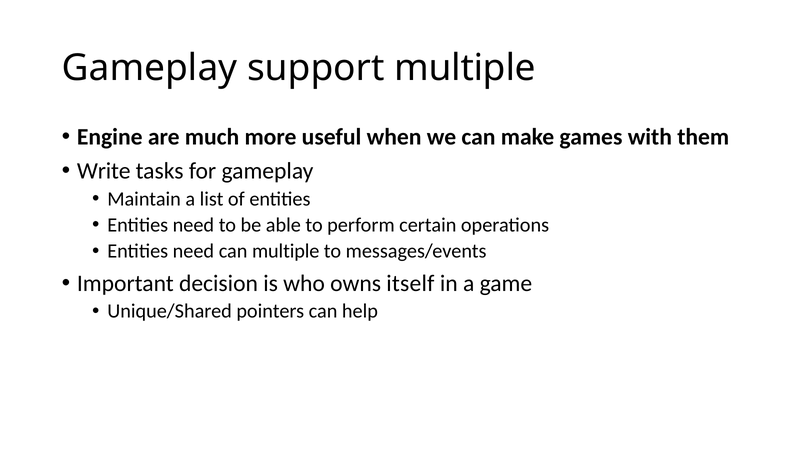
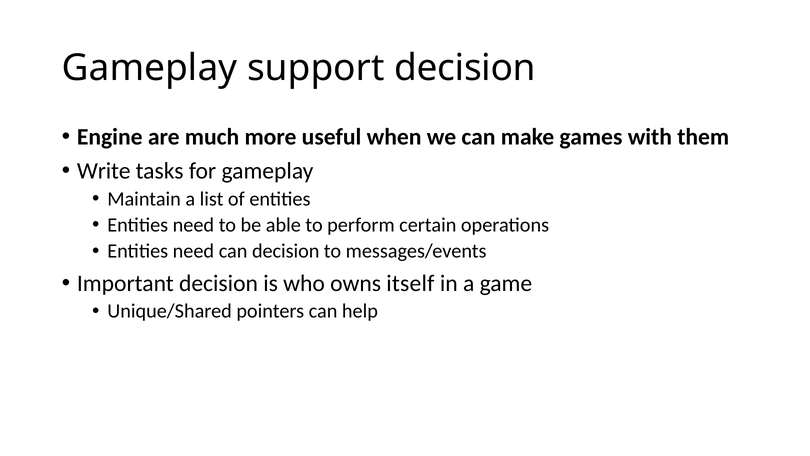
support multiple: multiple -> decision
can multiple: multiple -> decision
